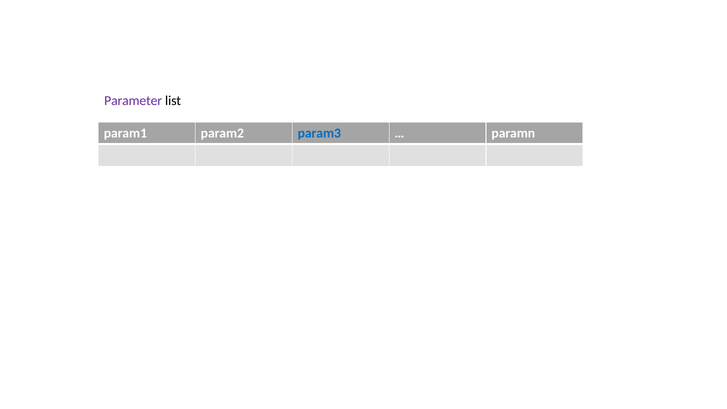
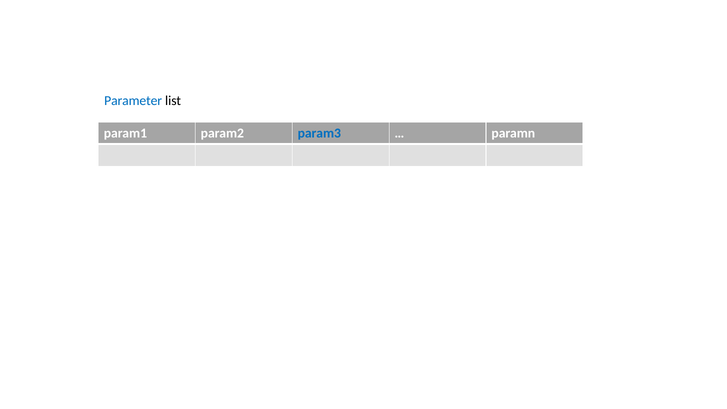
Parameter colour: purple -> blue
